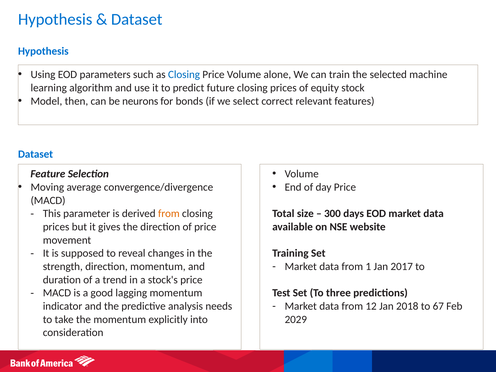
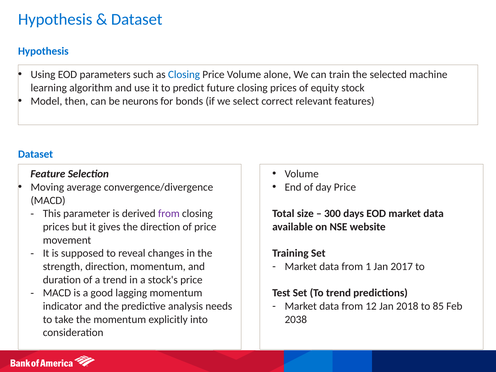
from at (169, 214) colour: orange -> purple
To three: three -> trend
67: 67 -> 85
2029: 2029 -> 2038
